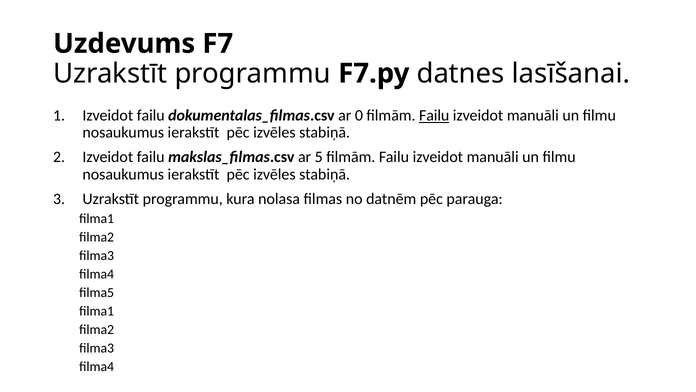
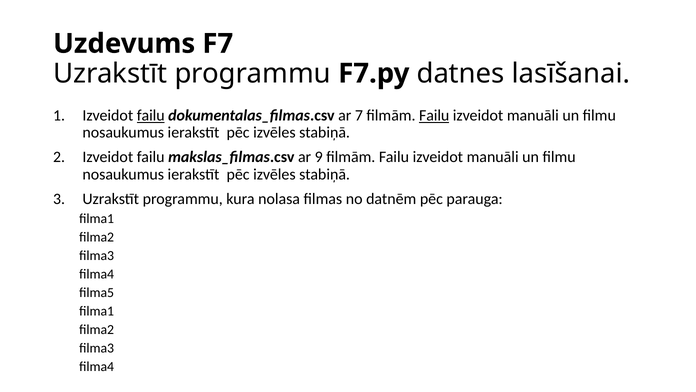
failu at (151, 115) underline: none -> present
0: 0 -> 7
5: 5 -> 9
